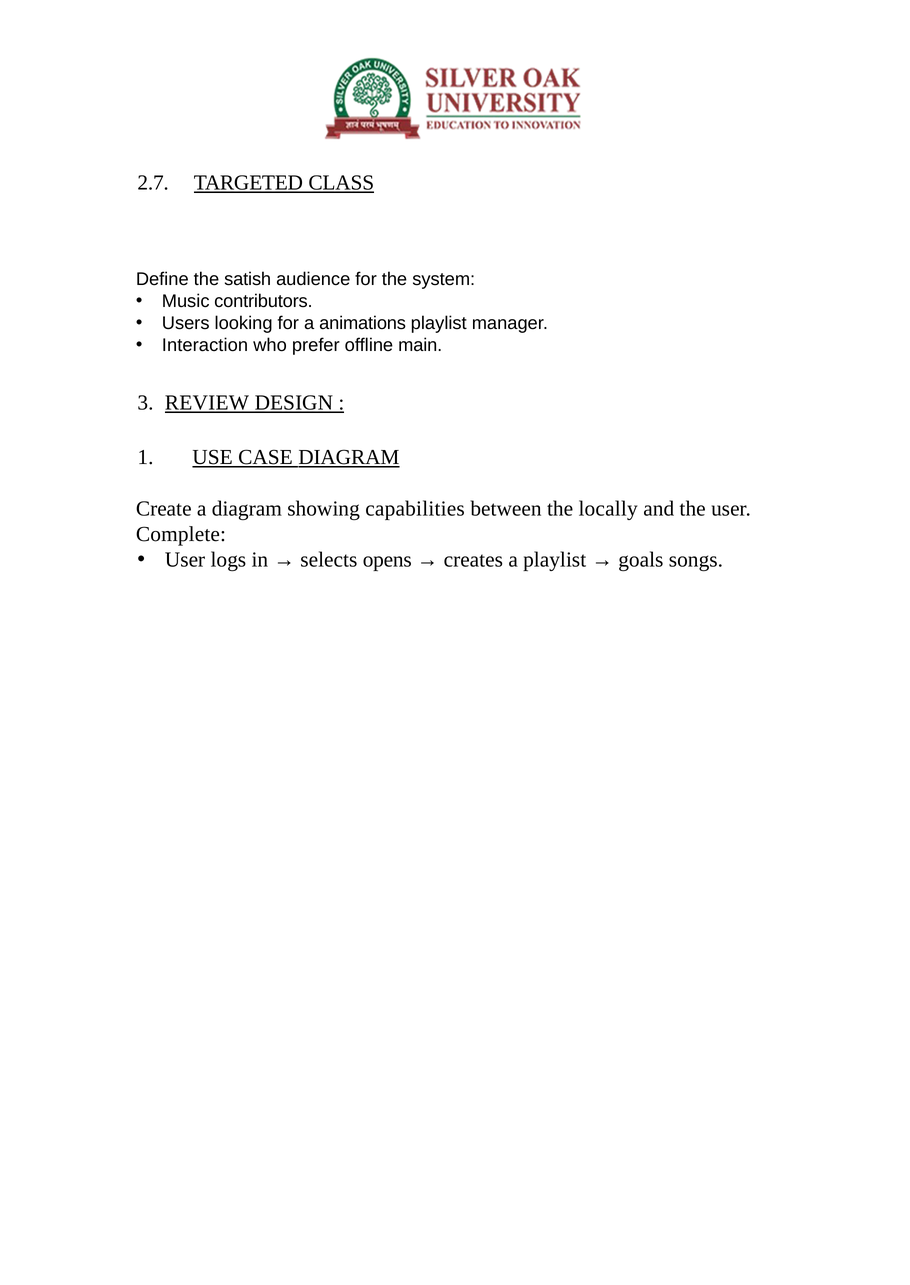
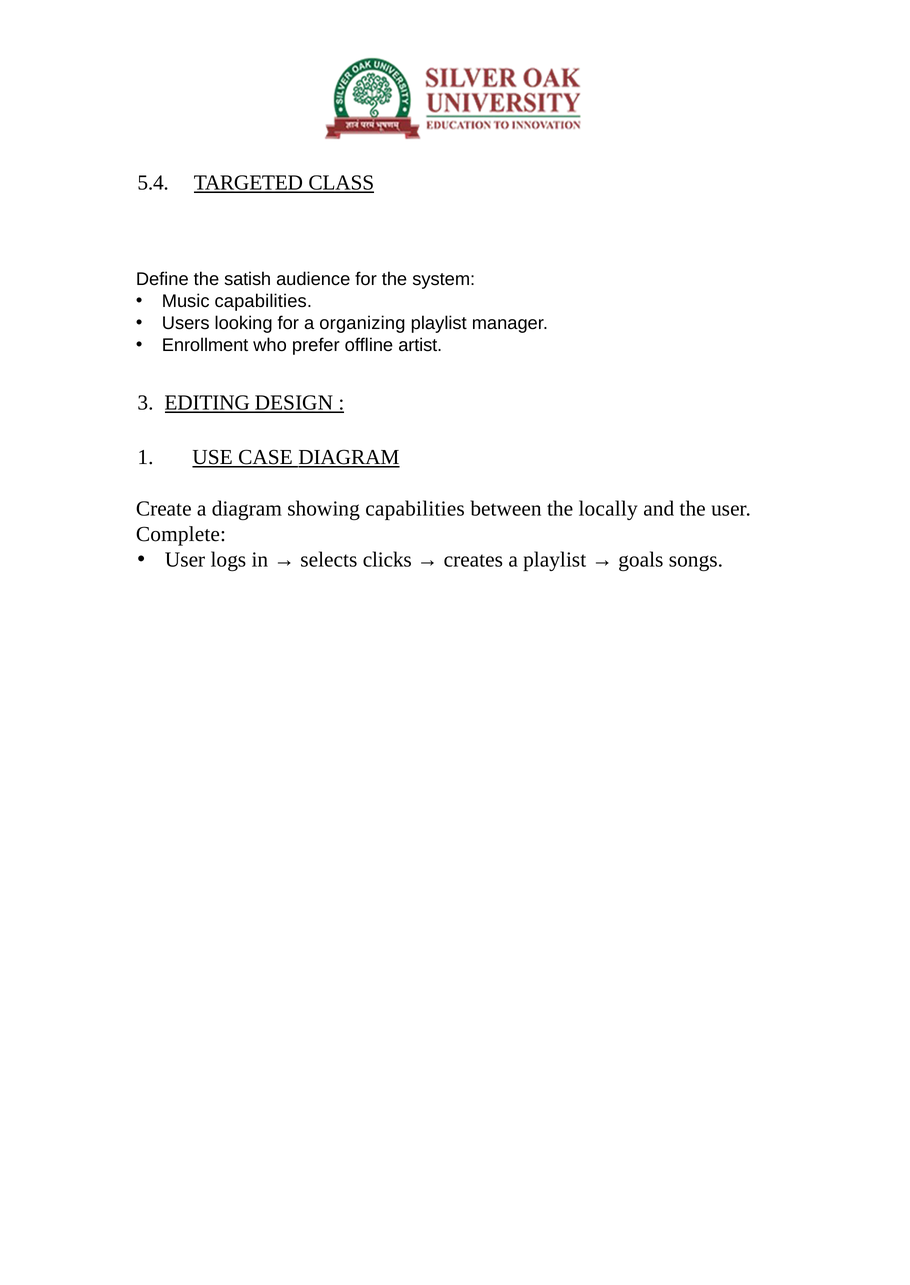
2.7: 2.7 -> 5.4
Music contributors: contributors -> capabilities
animations: animations -> organizing
Interaction: Interaction -> Enrollment
main: main -> artist
REVIEW: REVIEW -> EDITING
opens: opens -> clicks
